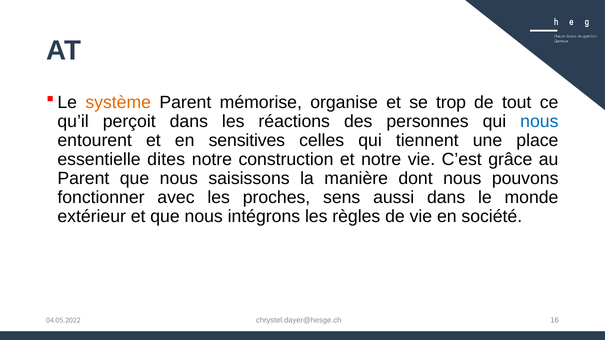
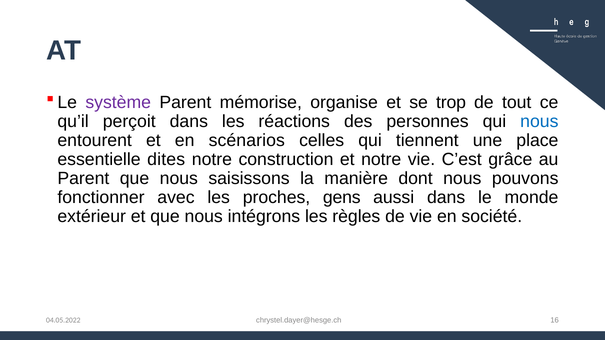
système colour: orange -> purple
sensitives: sensitives -> scénarios
sens: sens -> gens
